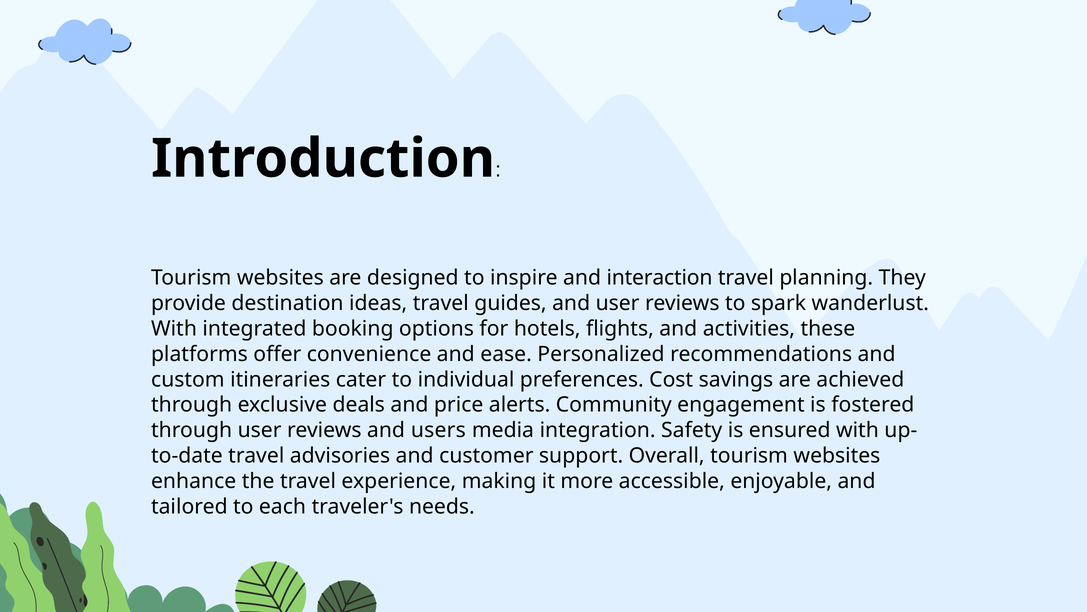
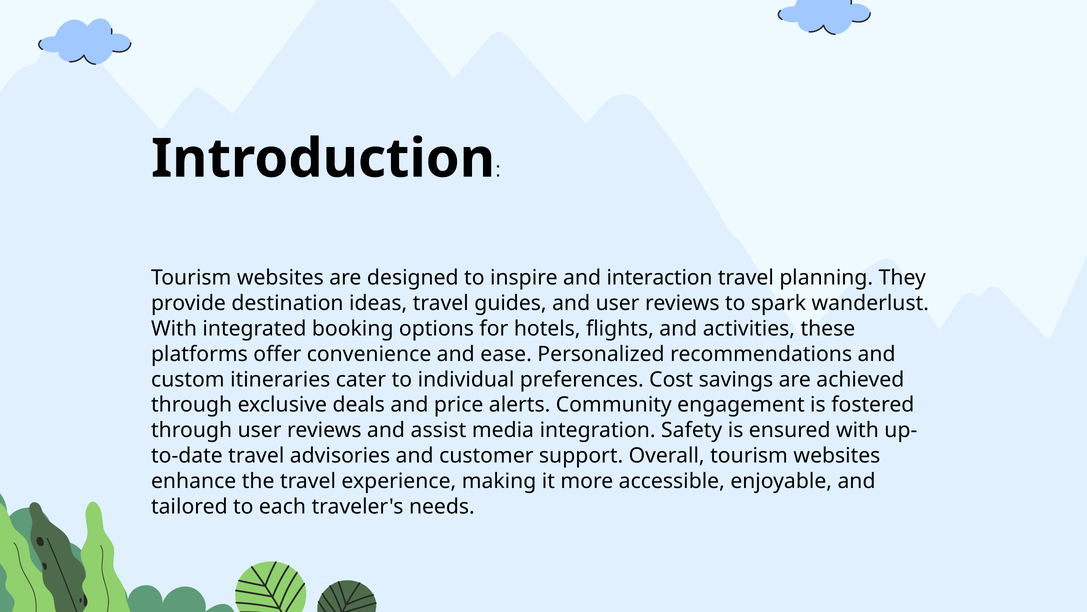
users: users -> assist
